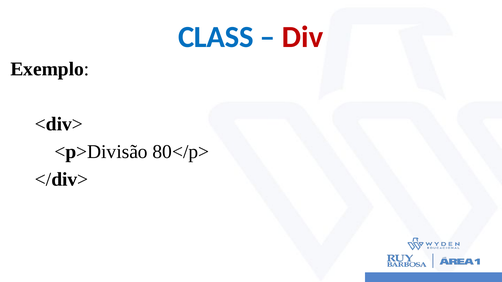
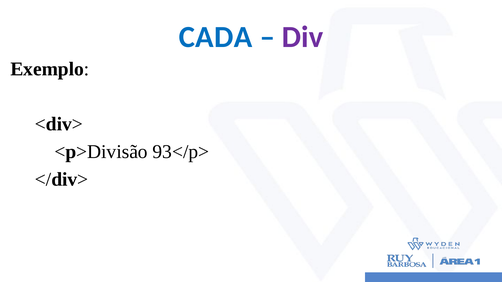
CLASS: CLASS -> CADA
Div colour: red -> purple
80</p>: 80</p> -> 93</p>
